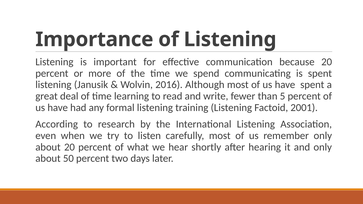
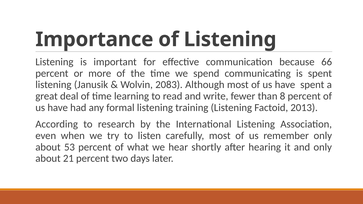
because 20: 20 -> 66
2016: 2016 -> 2083
5: 5 -> 8
2001: 2001 -> 2013
about 20: 20 -> 53
50: 50 -> 21
